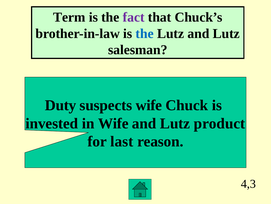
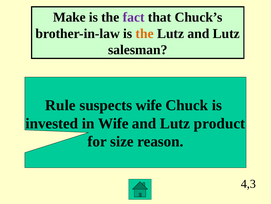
Term: Term -> Make
the at (145, 33) colour: blue -> orange
Duty: Duty -> Rule
last: last -> size
